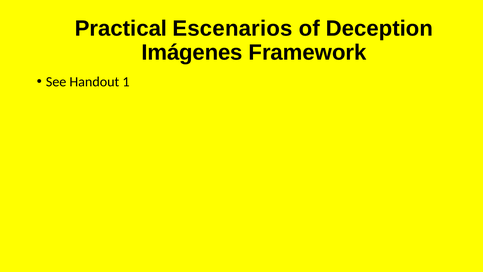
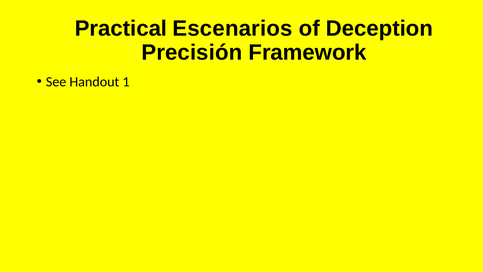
Imágenes: Imágenes -> Precisión
